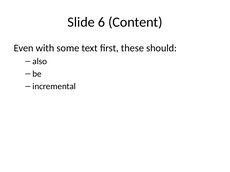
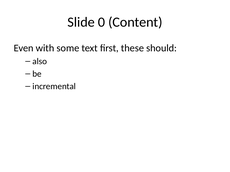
6: 6 -> 0
